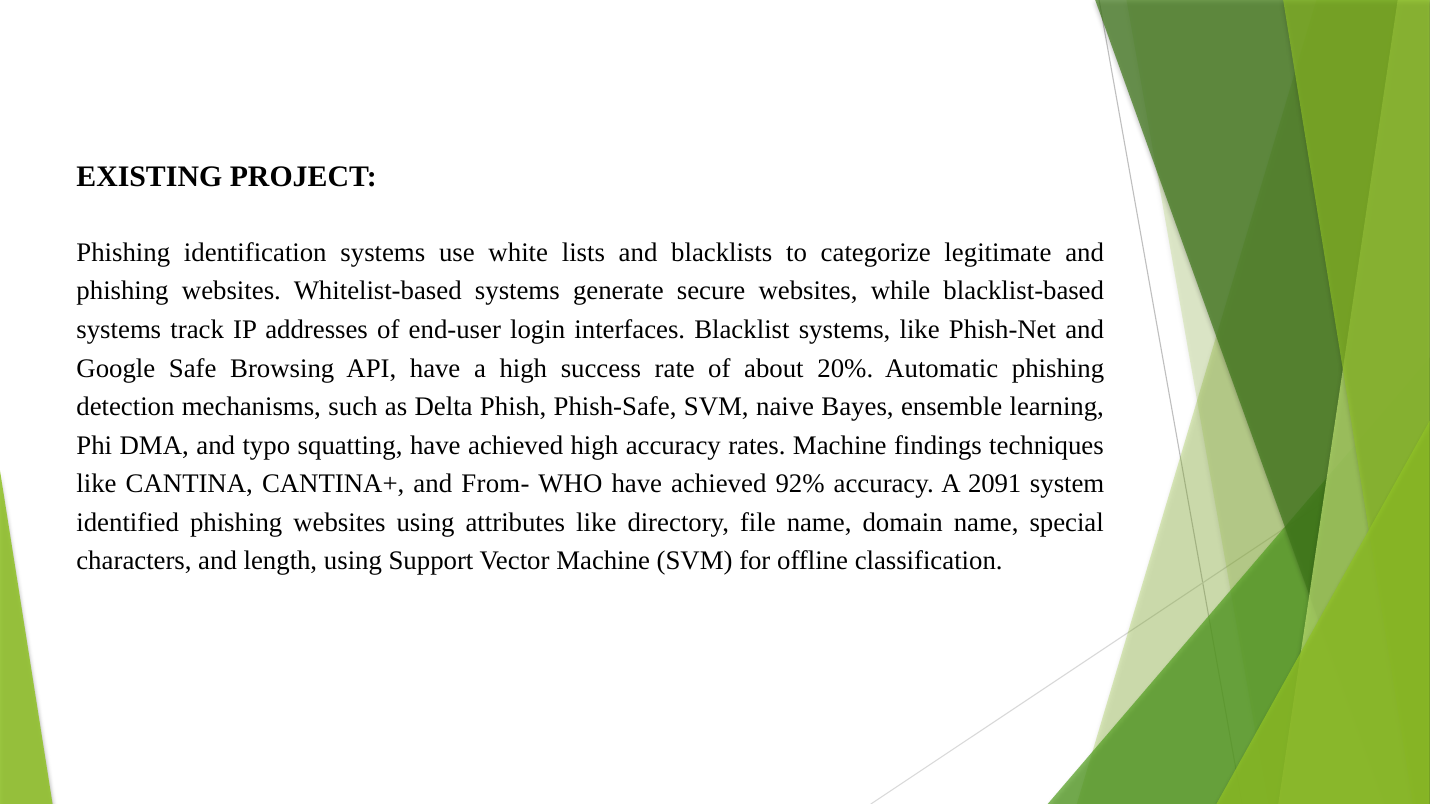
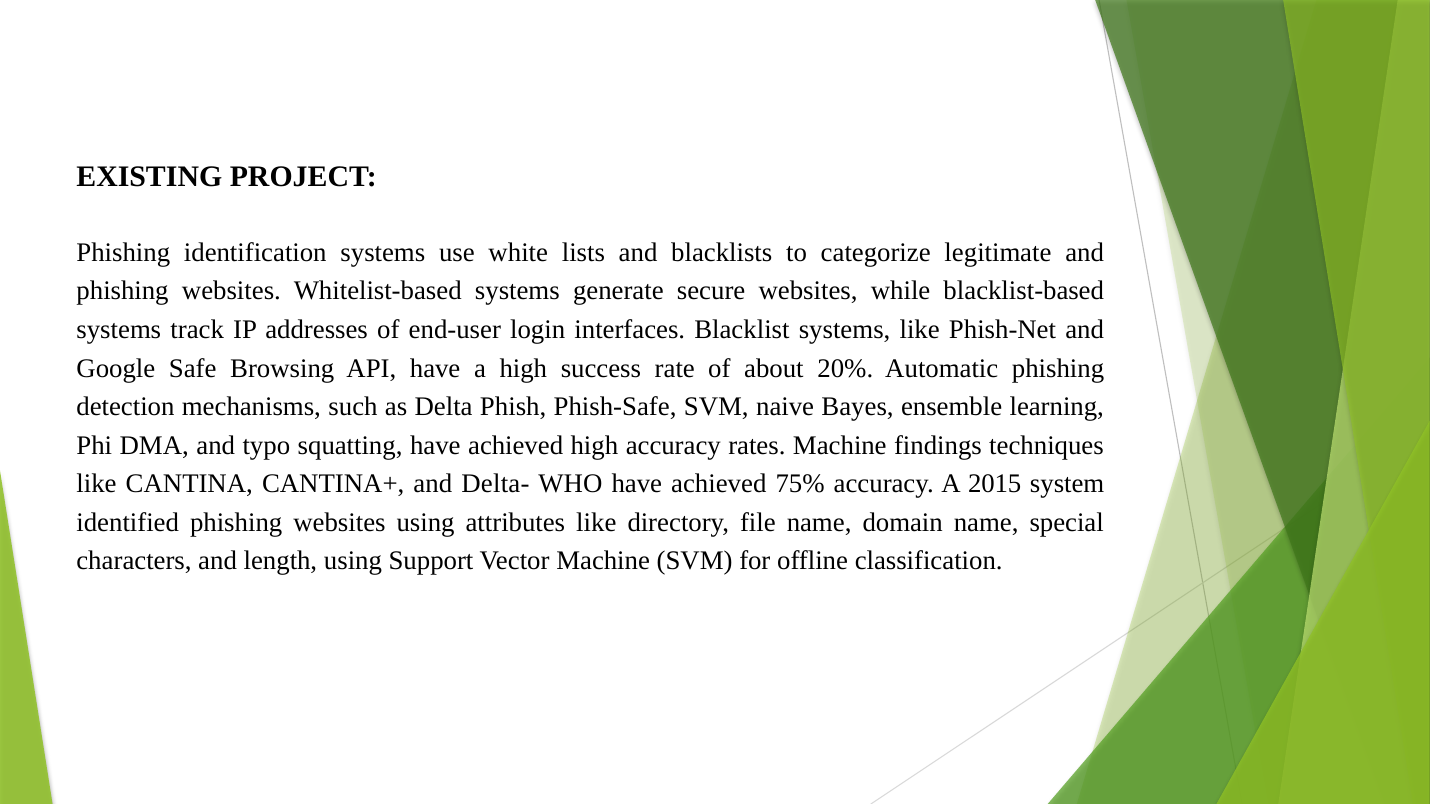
From-: From- -> Delta-
92%: 92% -> 75%
2091: 2091 -> 2015
